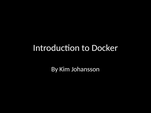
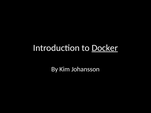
Docker underline: none -> present
